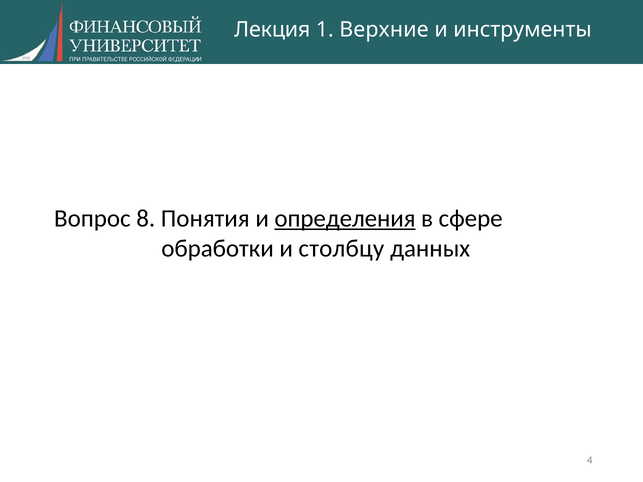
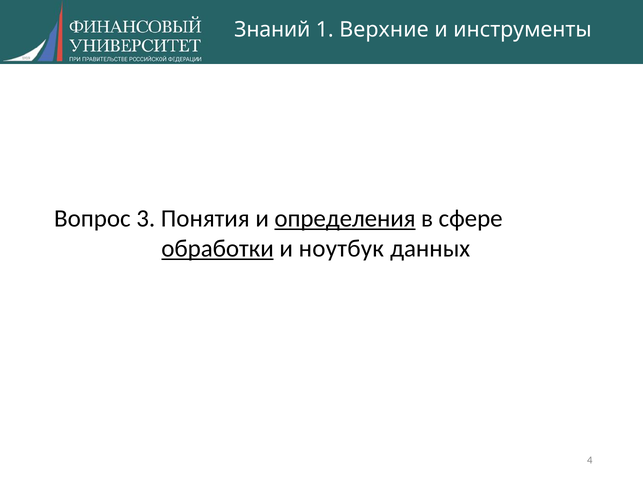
Лекция: Лекция -> Знаний
8: 8 -> 3
обработки underline: none -> present
столбцу: столбцу -> ноутбук
